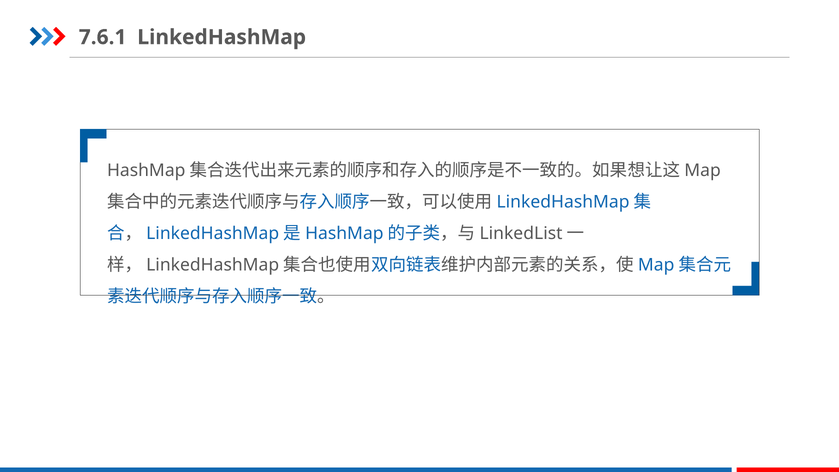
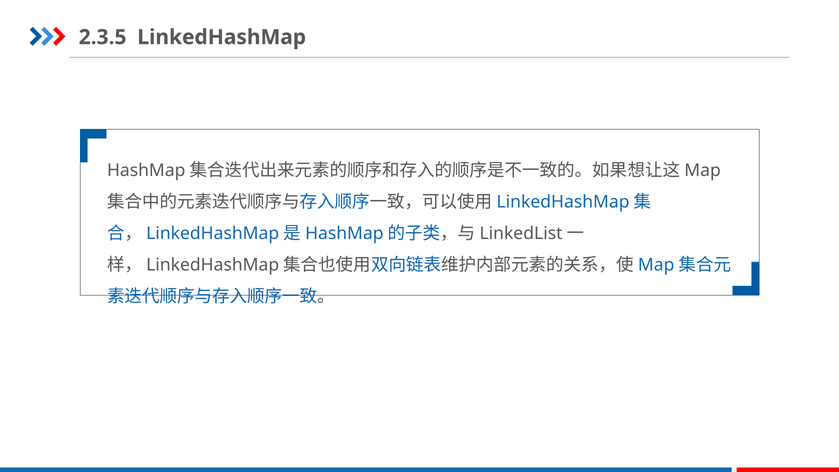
7.6.1: 7.6.1 -> 2.3.5
